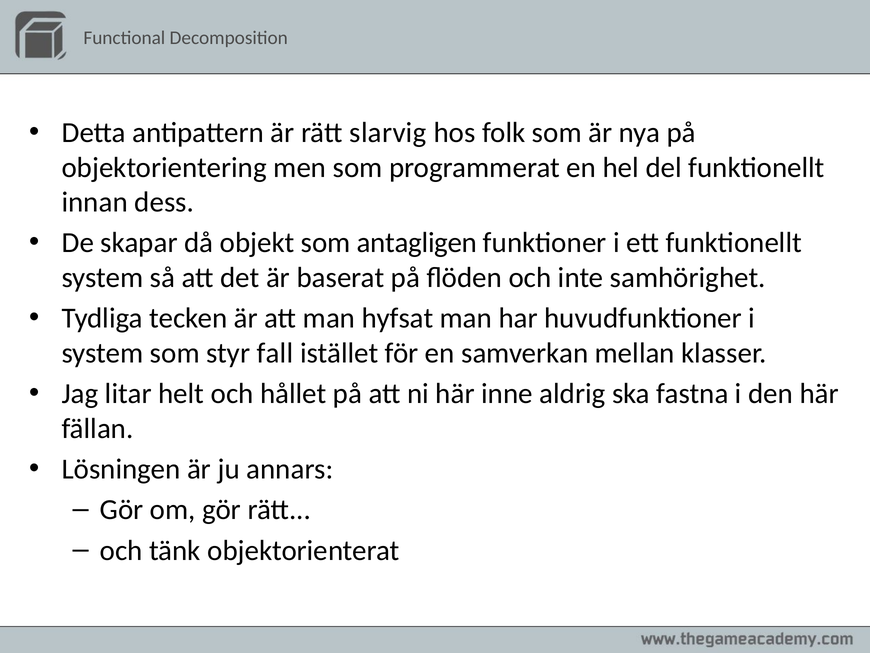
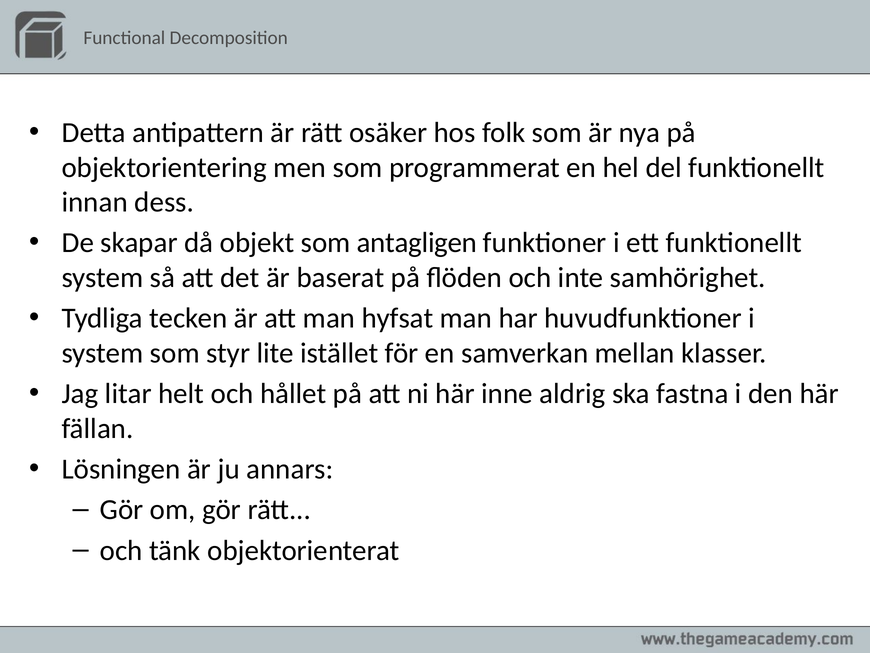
slarvig: slarvig -> osäker
fall: fall -> lite
